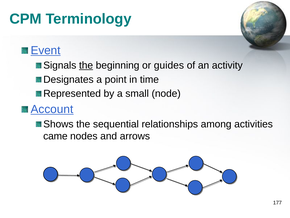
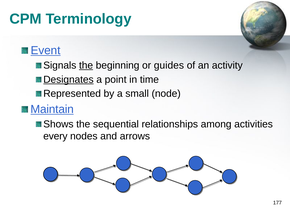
Designates underline: none -> present
Account: Account -> Maintain
came: came -> every
